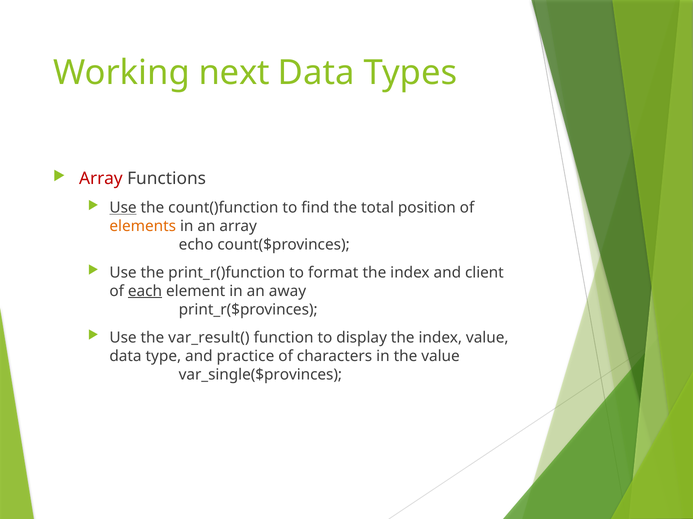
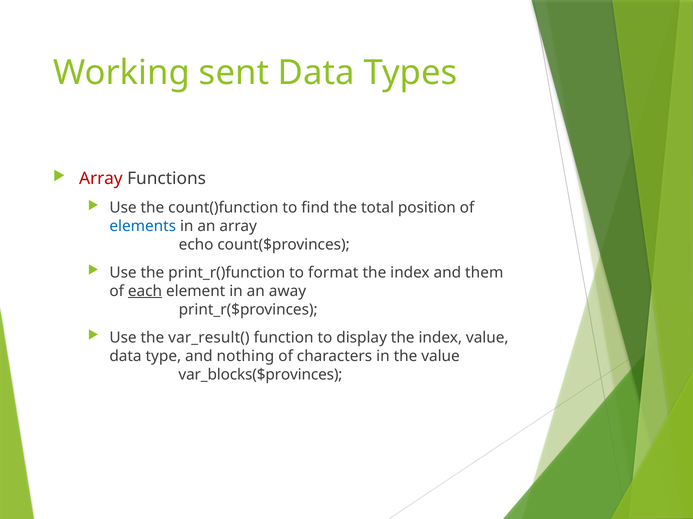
next: next -> sent
Use at (123, 208) underline: present -> none
elements colour: orange -> blue
client: client -> them
practice: practice -> nothing
var_single($provinces: var_single($provinces -> var_blocks($provinces
